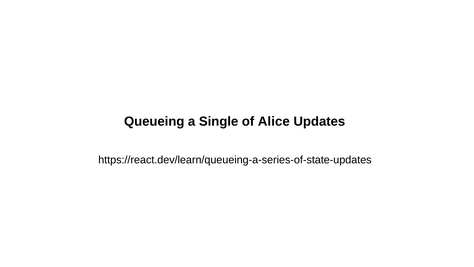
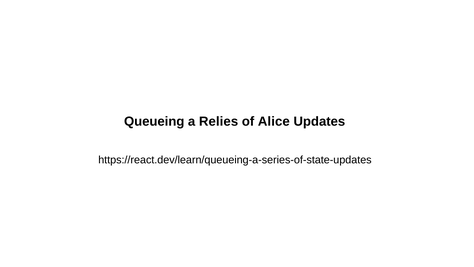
Single: Single -> Relies
